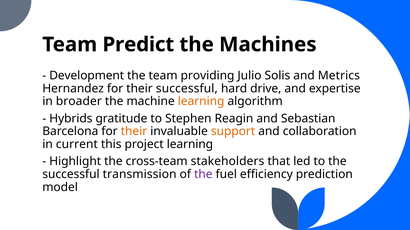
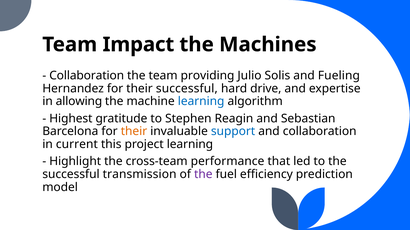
Predict: Predict -> Impact
Development at (87, 76): Development -> Collaboration
Metrics: Metrics -> Fueling
broader: broader -> allowing
learning at (201, 102) colour: orange -> blue
Hybrids: Hybrids -> Highest
support colour: orange -> blue
stakeholders: stakeholders -> performance
